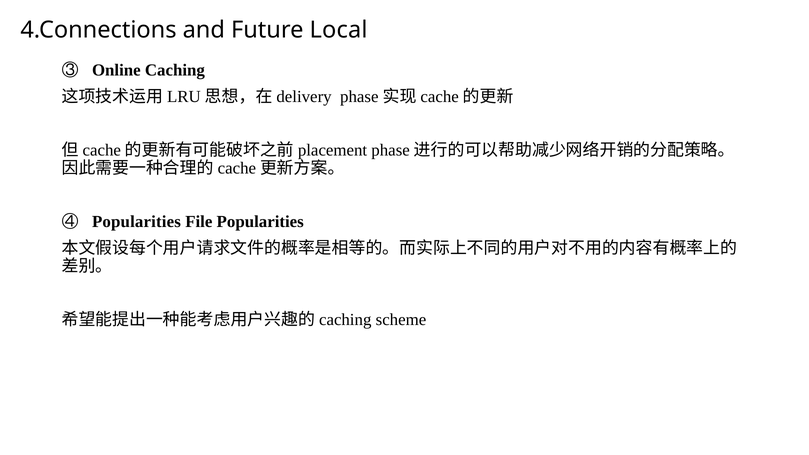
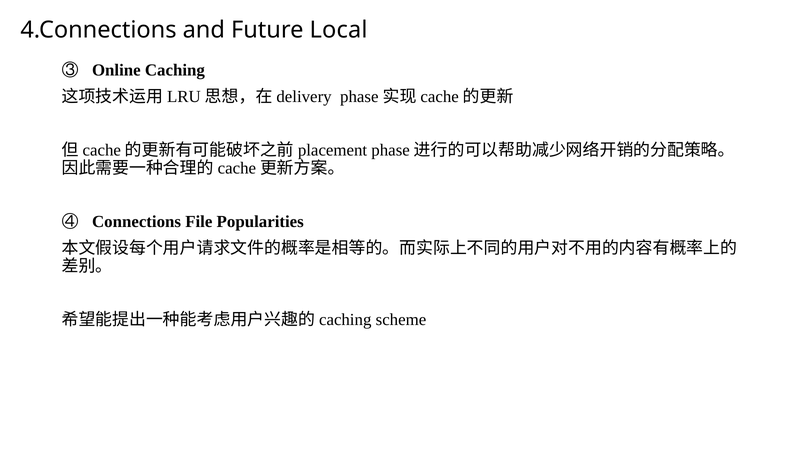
Popularities at (136, 222): Popularities -> Connections
